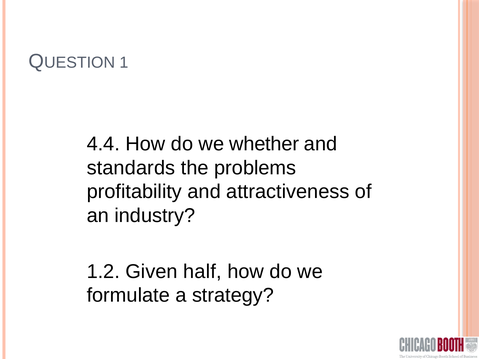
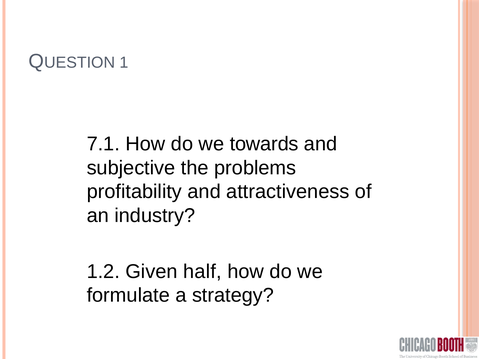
4.4: 4.4 -> 7.1
whether: whether -> towards
standards: standards -> subjective
